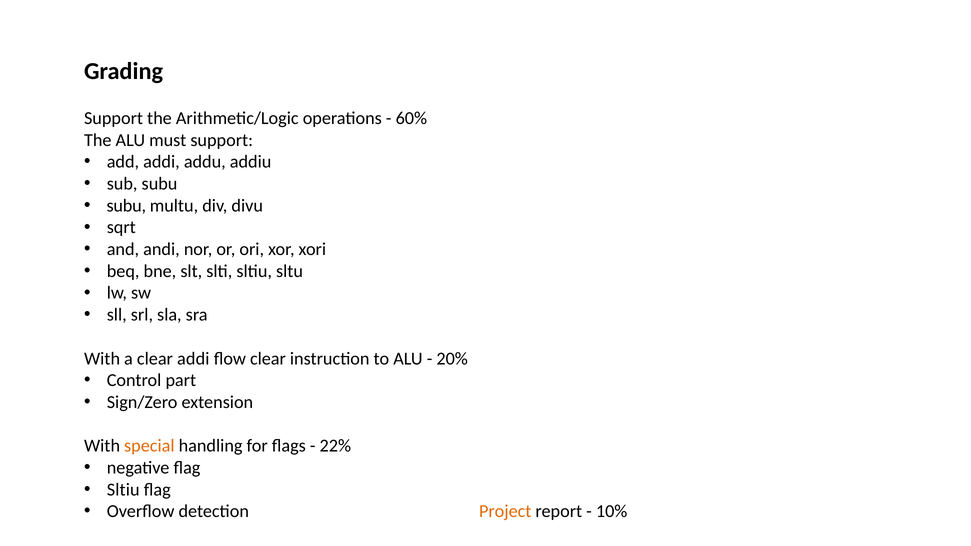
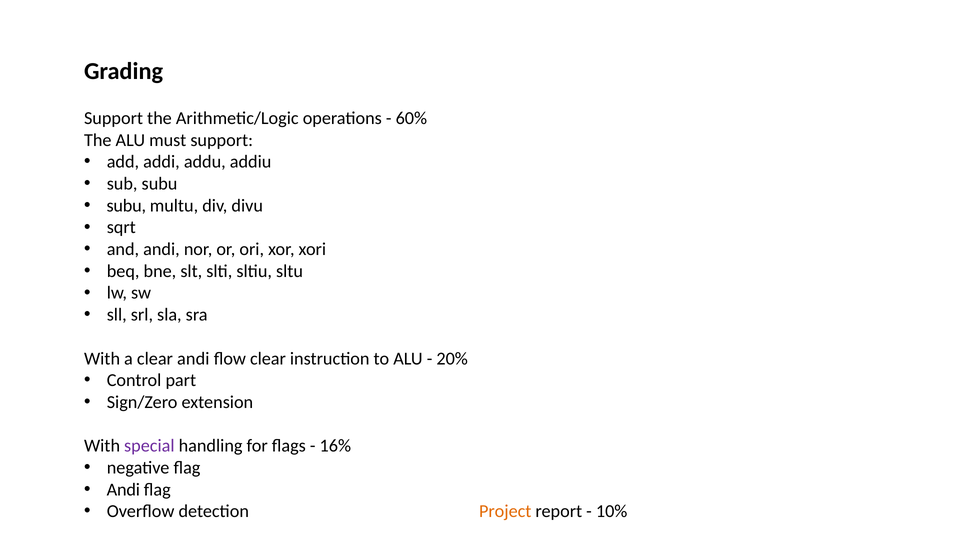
clear addi: addi -> andi
special colour: orange -> purple
22%: 22% -> 16%
Sltiu at (123, 490): Sltiu -> Andi
